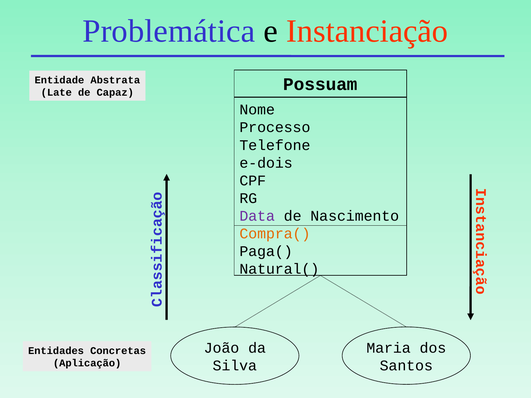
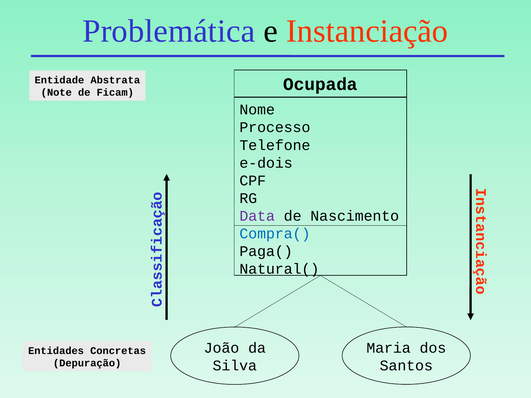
Possuam: Possuam -> Ocupada
Late: Late -> Note
Capaz: Capaz -> Ficam
Compra( colour: orange -> blue
Aplicação: Aplicação -> Depuração
